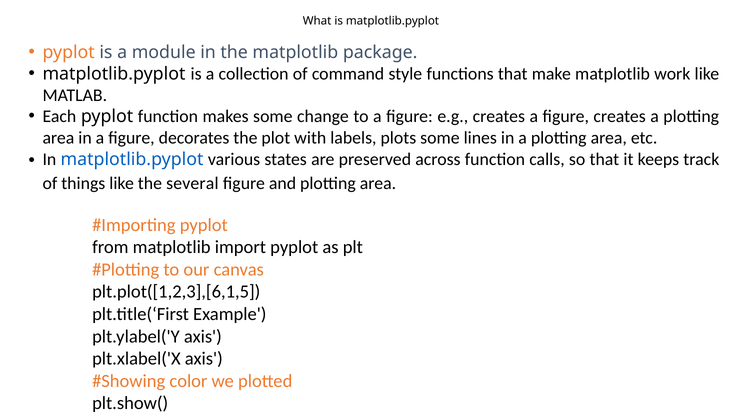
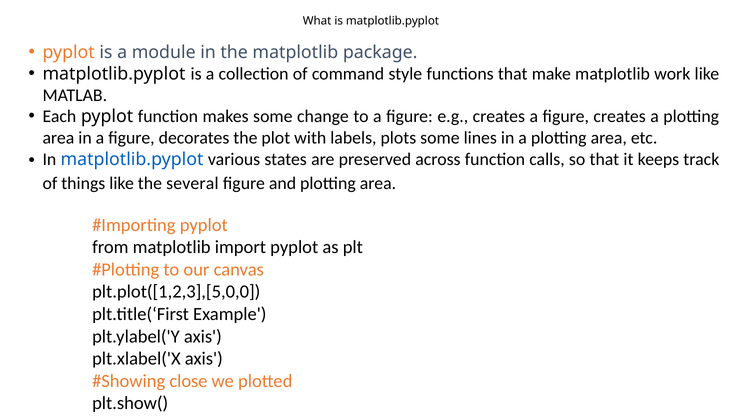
plt.plot([1,2,3],[6,1,5: plt.plot([1,2,3],[6,1,5 -> plt.plot([1,2,3],[5,0,0
color: color -> close
